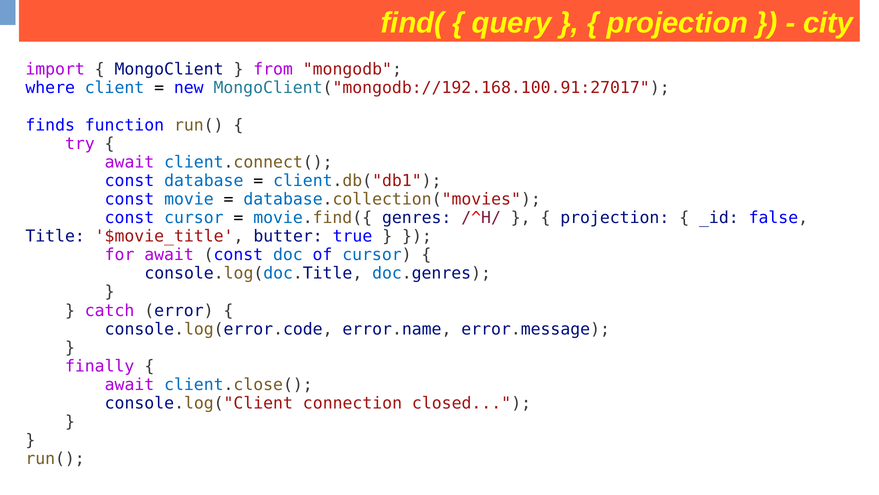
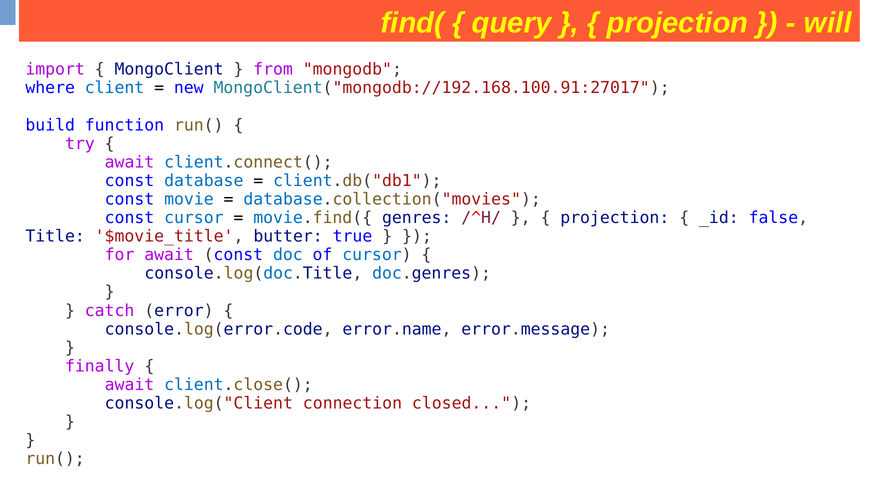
city: city -> will
finds: finds -> build
